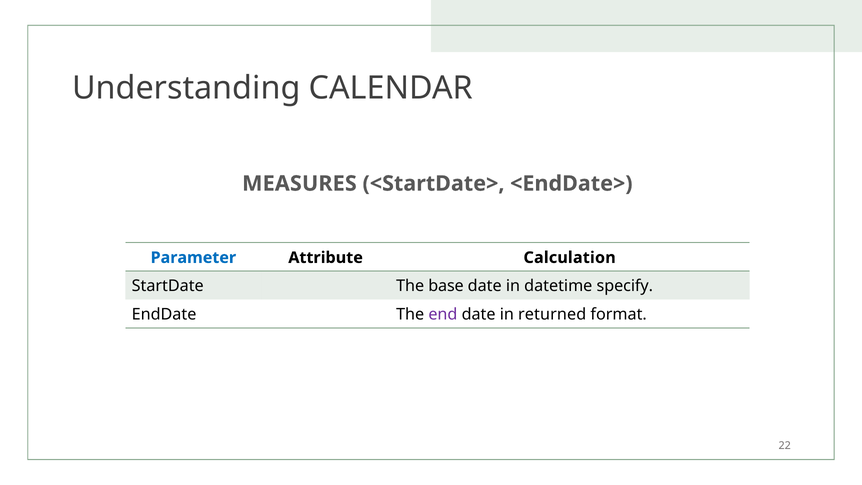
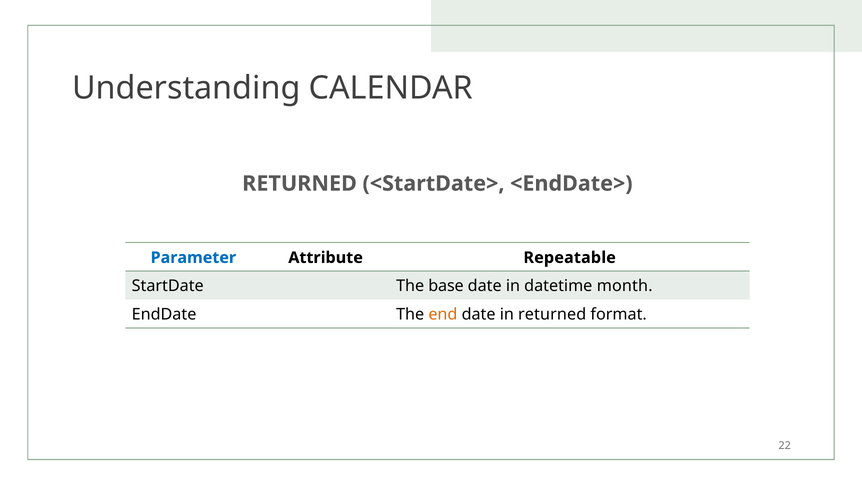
MEASURES at (299, 184): MEASURES -> RETURNED
Calculation: Calculation -> Repeatable
specify: specify -> month
end colour: purple -> orange
